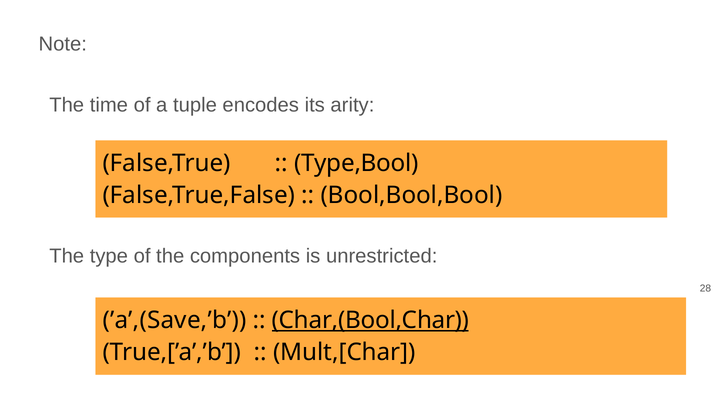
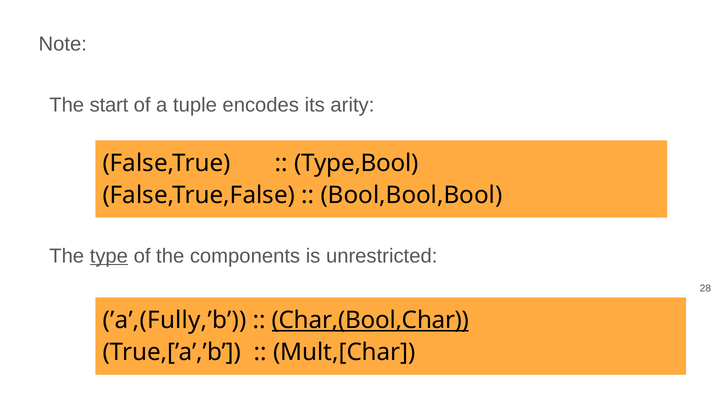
time: time -> start
type underline: none -> present
’a’,(Save,’b: ’a’,(Save,’b -> ’a’,(Fully,’b
